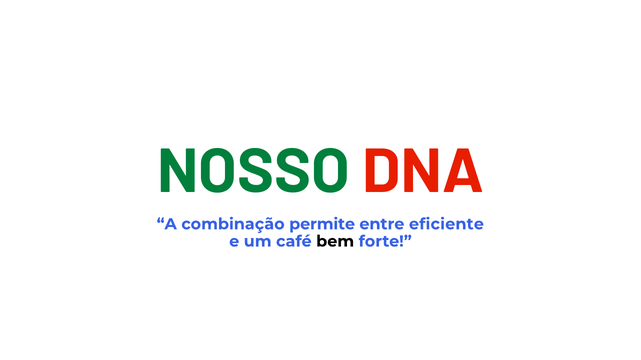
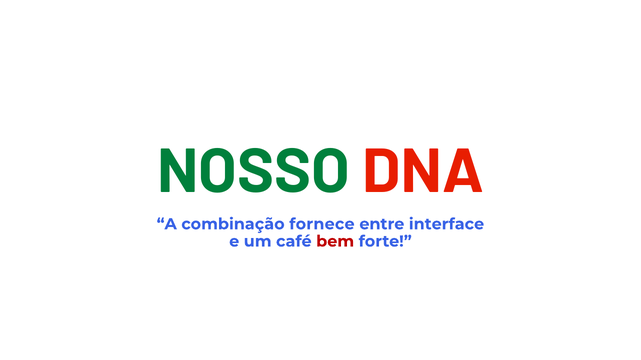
permite: permite -> fornece
eficiente: eficiente -> interface
bem colour: black -> red
